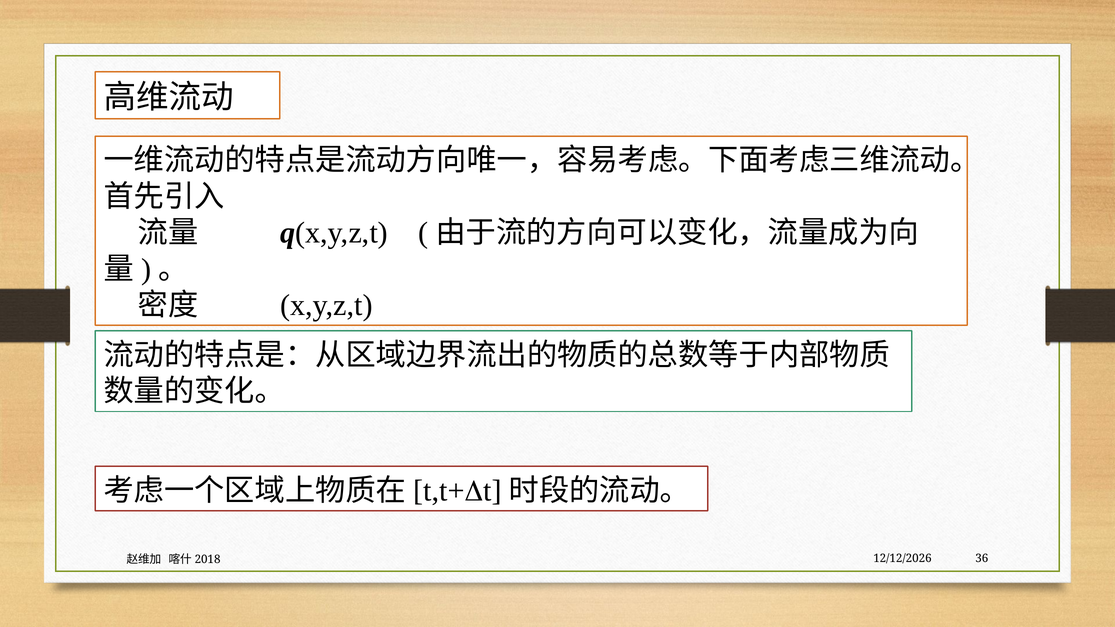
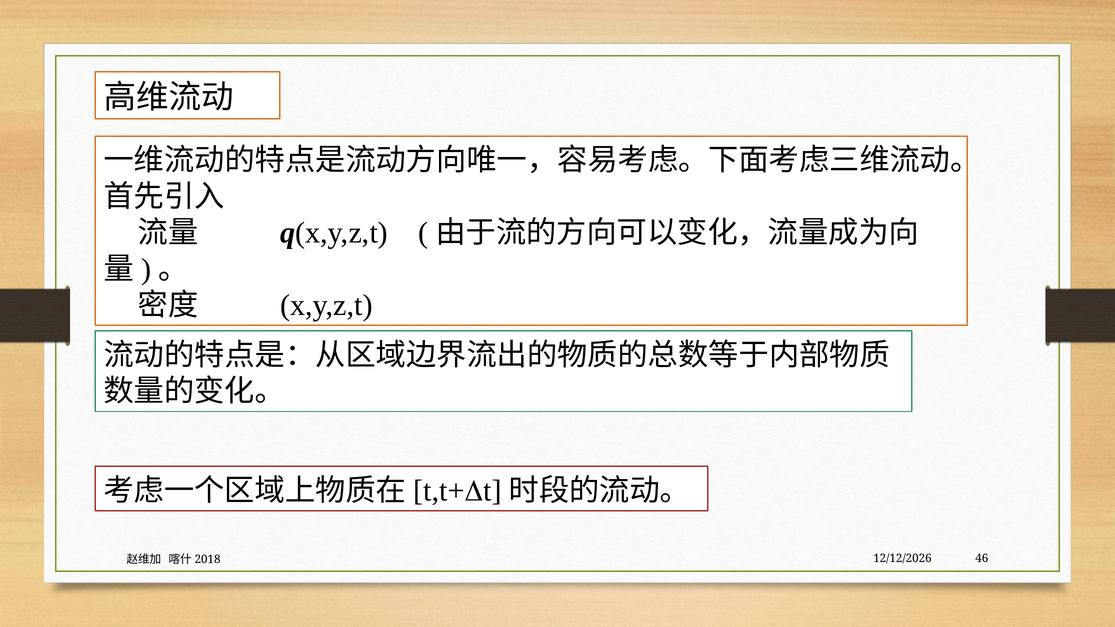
36: 36 -> 46
